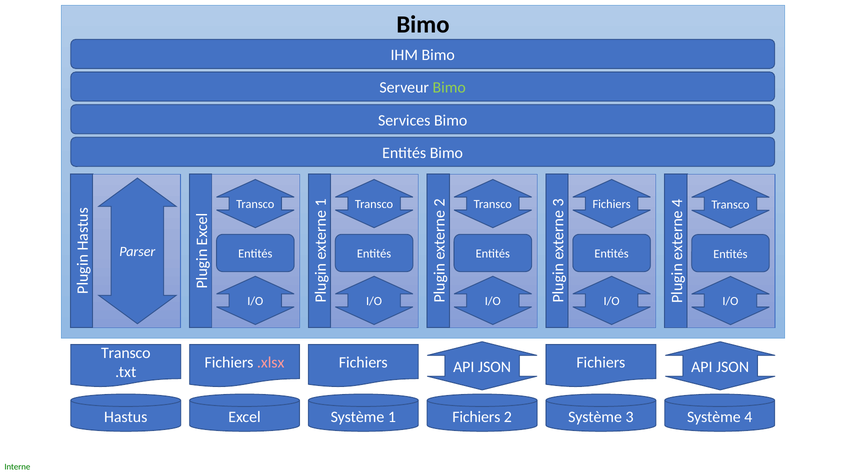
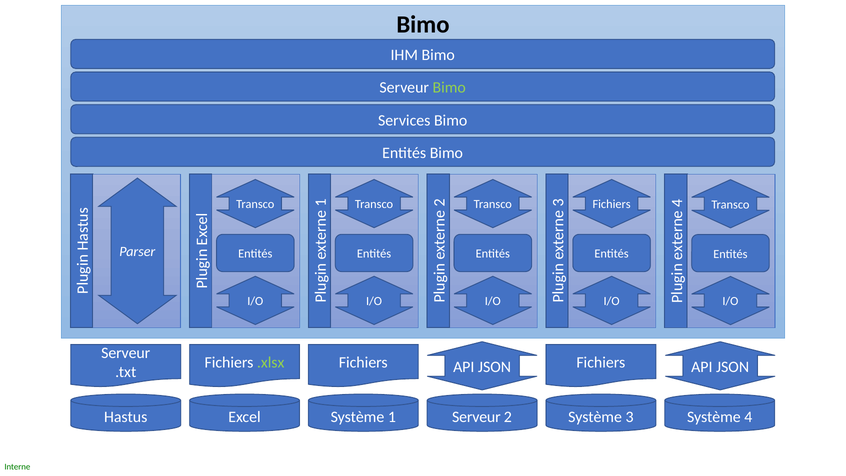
Transco at (126, 353): Transco -> Serveur
.xlsx colour: pink -> light green
1 Fichiers: Fichiers -> Serveur
